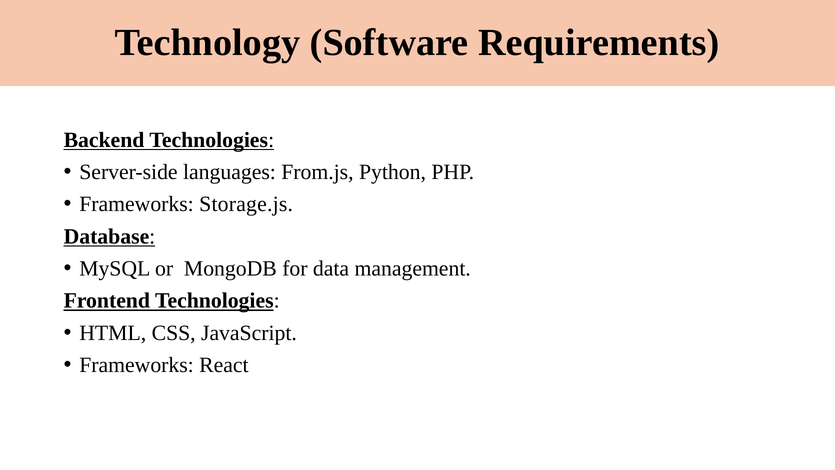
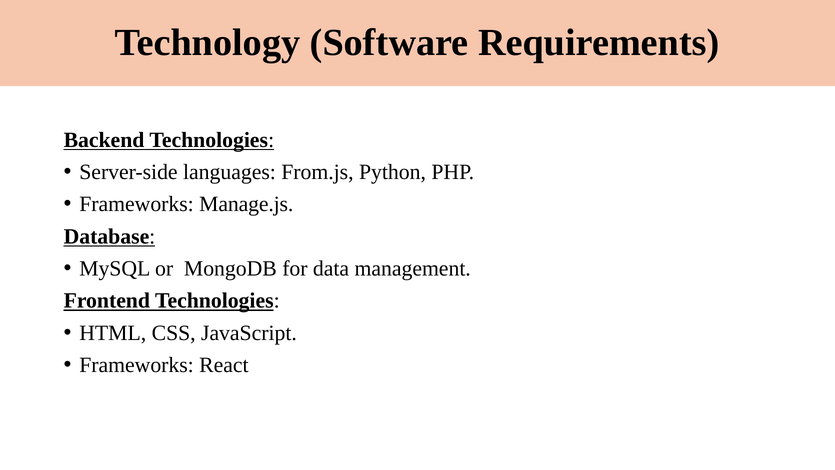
Storage.js: Storage.js -> Manage.js
